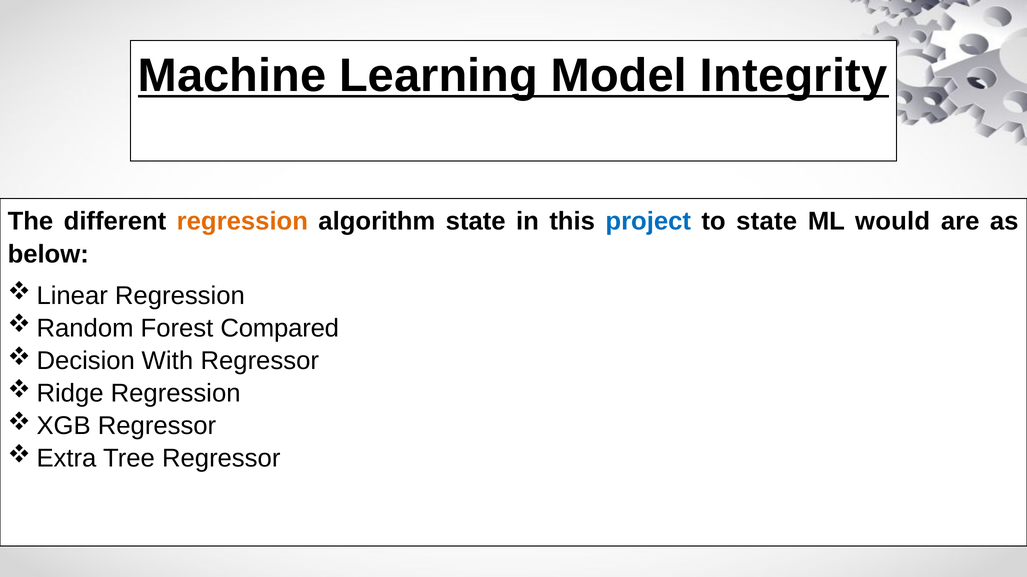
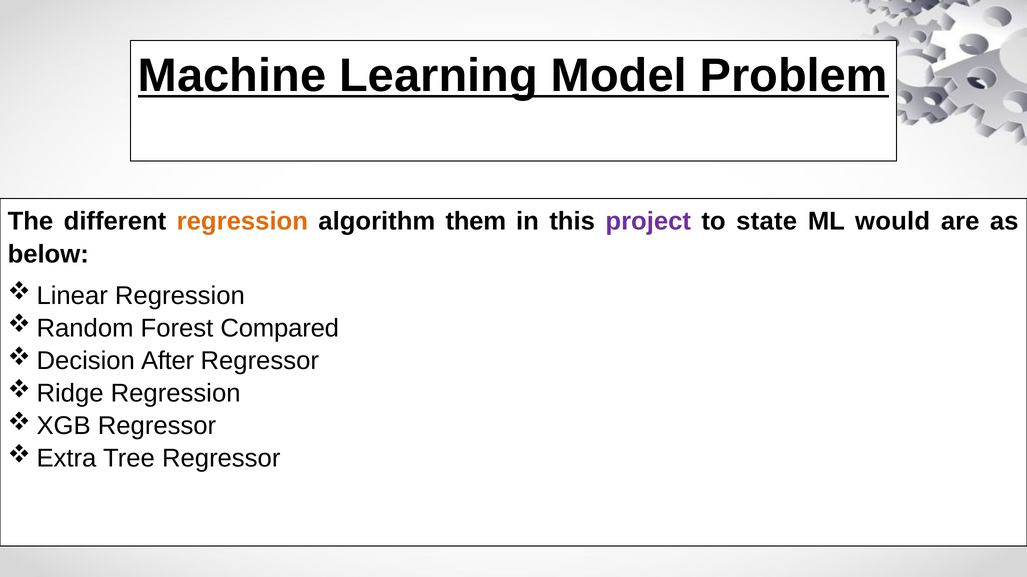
Integrity: Integrity -> Problem
algorithm state: state -> them
project colour: blue -> purple
With: With -> After
